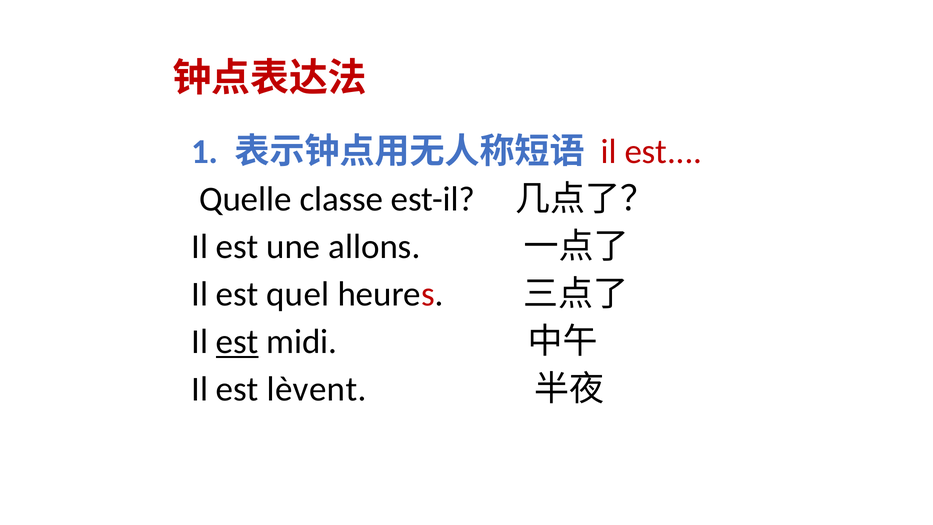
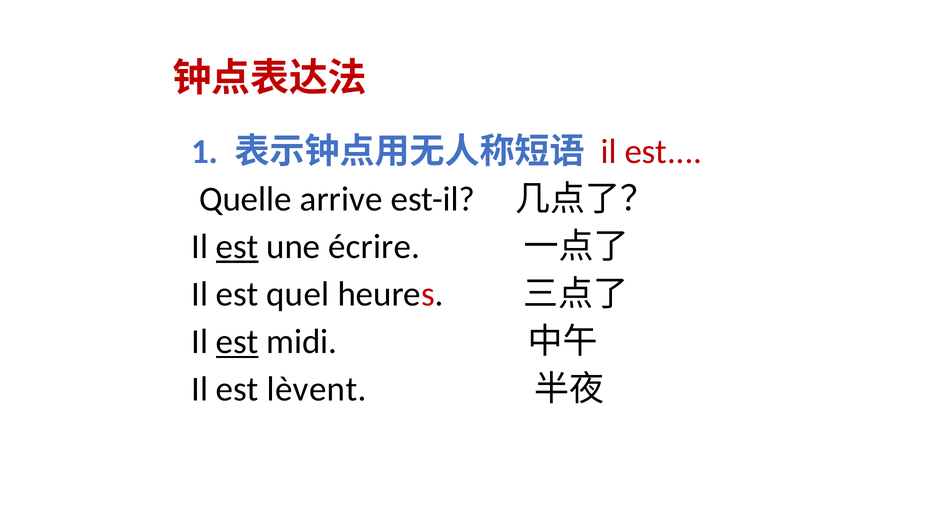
classe: classe -> arrive
est at (237, 247) underline: none -> present
allons: allons -> écrire
